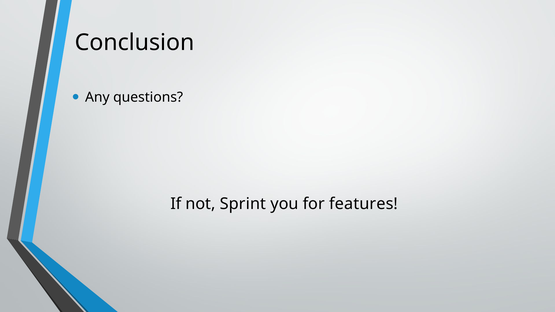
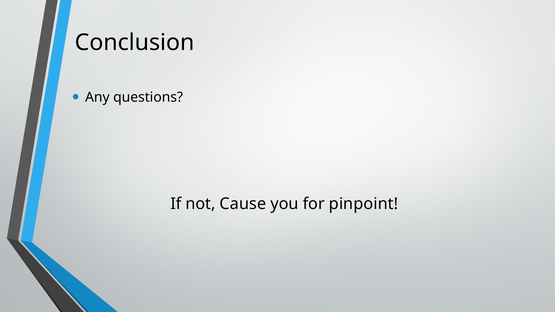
Sprint: Sprint -> Cause
features: features -> pinpoint
